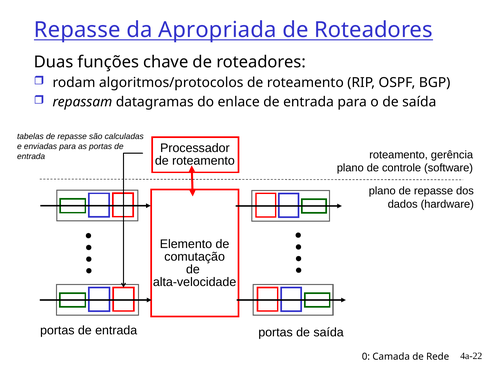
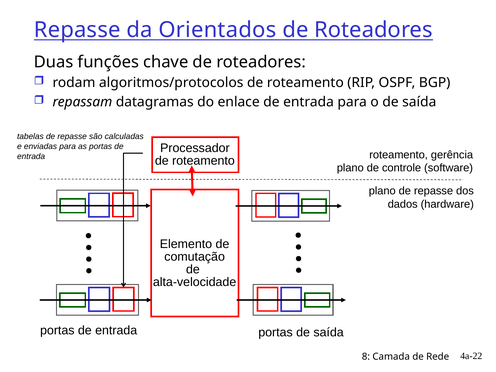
Apropriada: Apropriada -> Orientados
0: 0 -> 8
